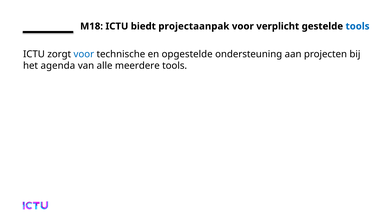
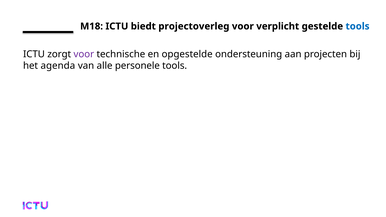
projectaanpak: projectaanpak -> projectoverleg
voor at (84, 54) colour: blue -> purple
meerdere: meerdere -> personele
